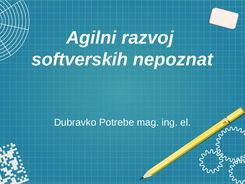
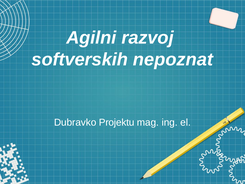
Potrebe: Potrebe -> Projektu
